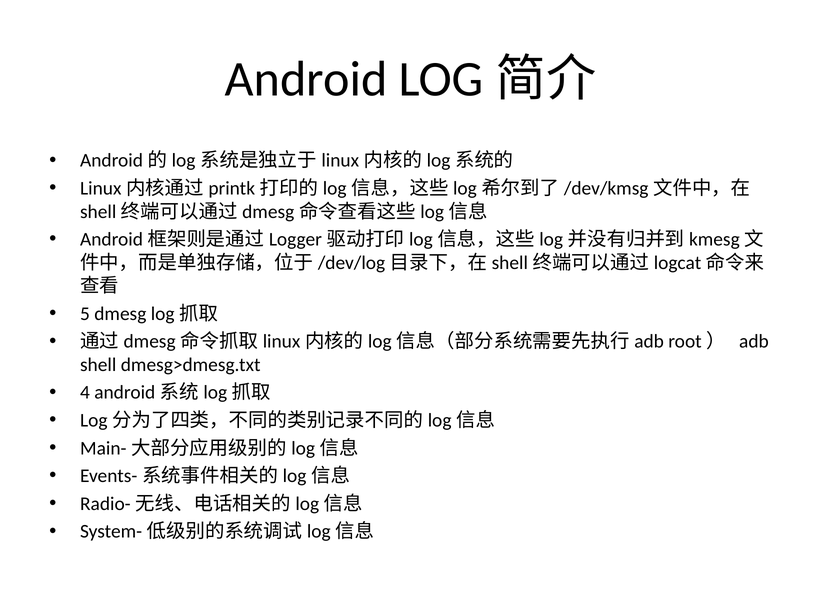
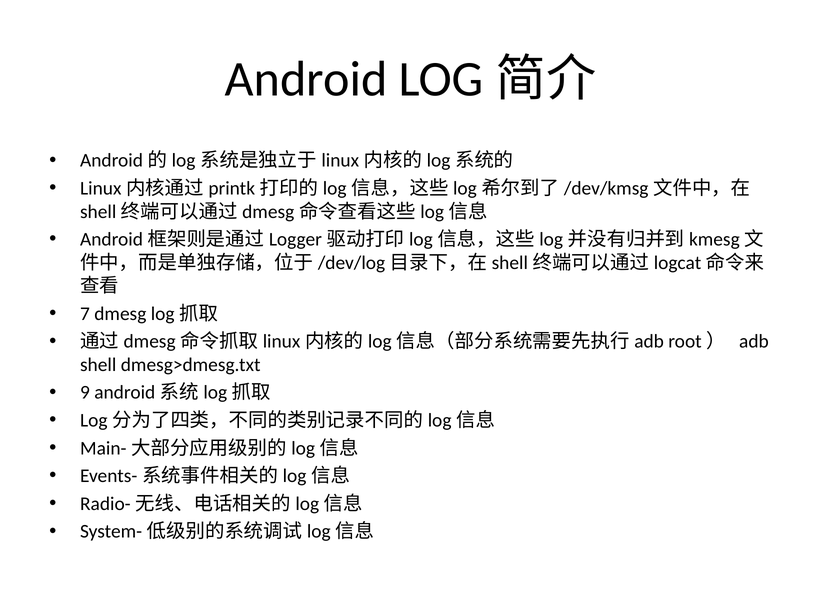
5: 5 -> 7
4: 4 -> 9
